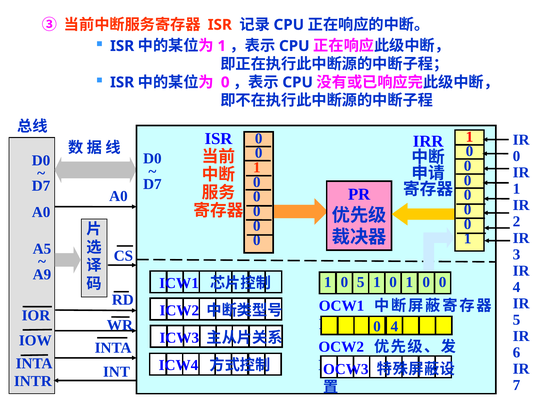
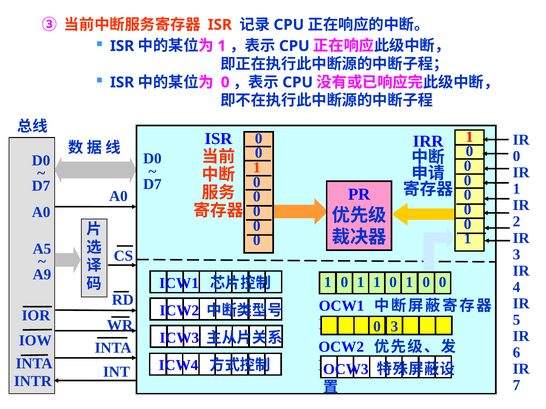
5 at (361, 283): 5 -> 1
0 4: 4 -> 3
